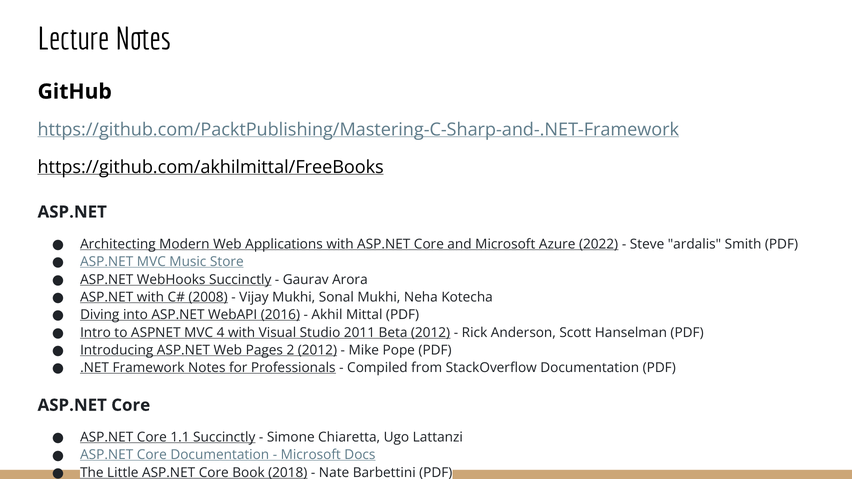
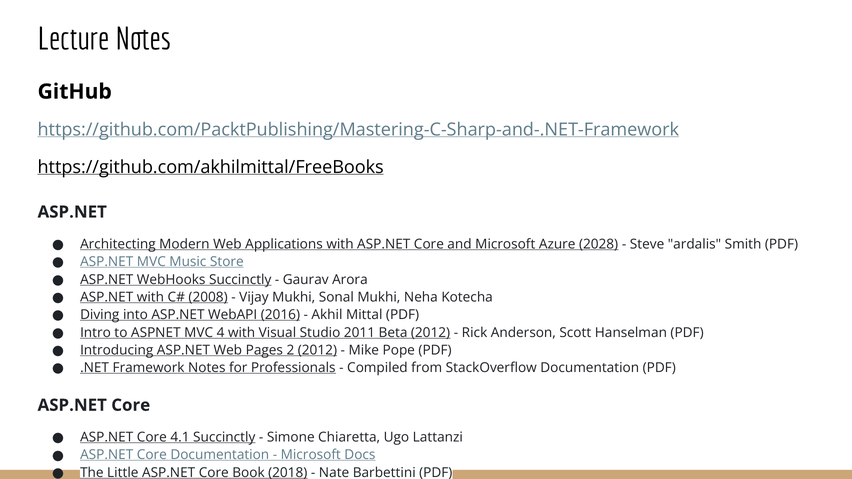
2022: 2022 -> 2028
1.1: 1.1 -> 4.1
